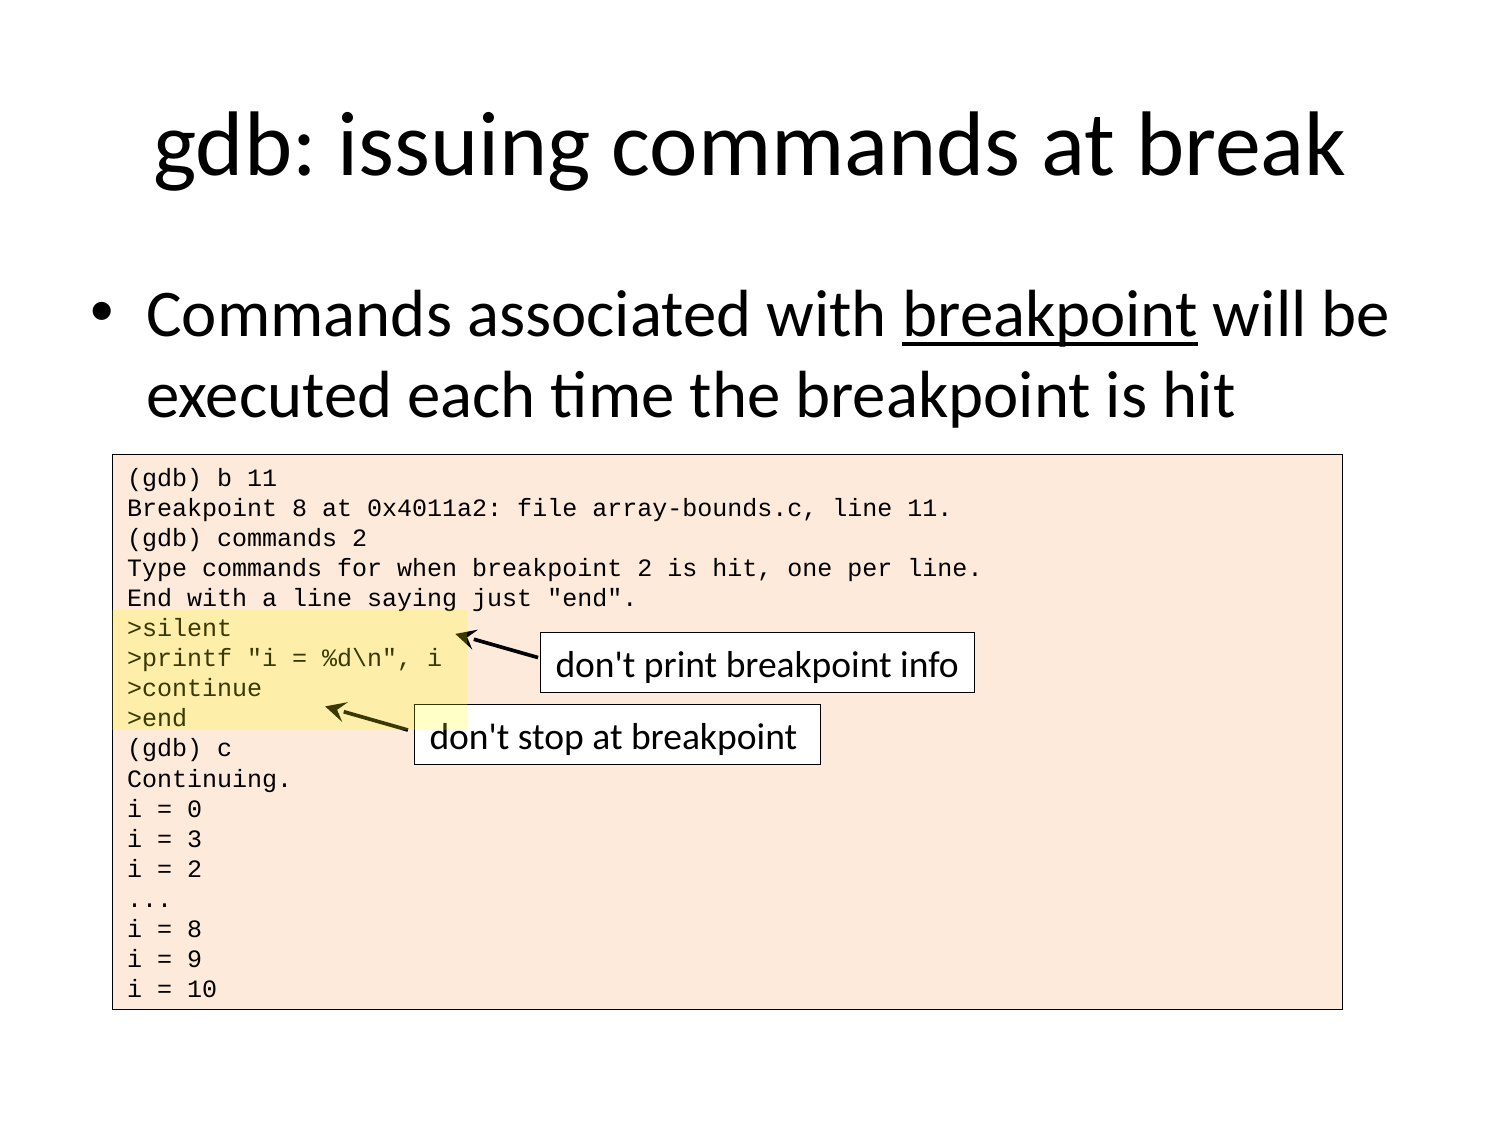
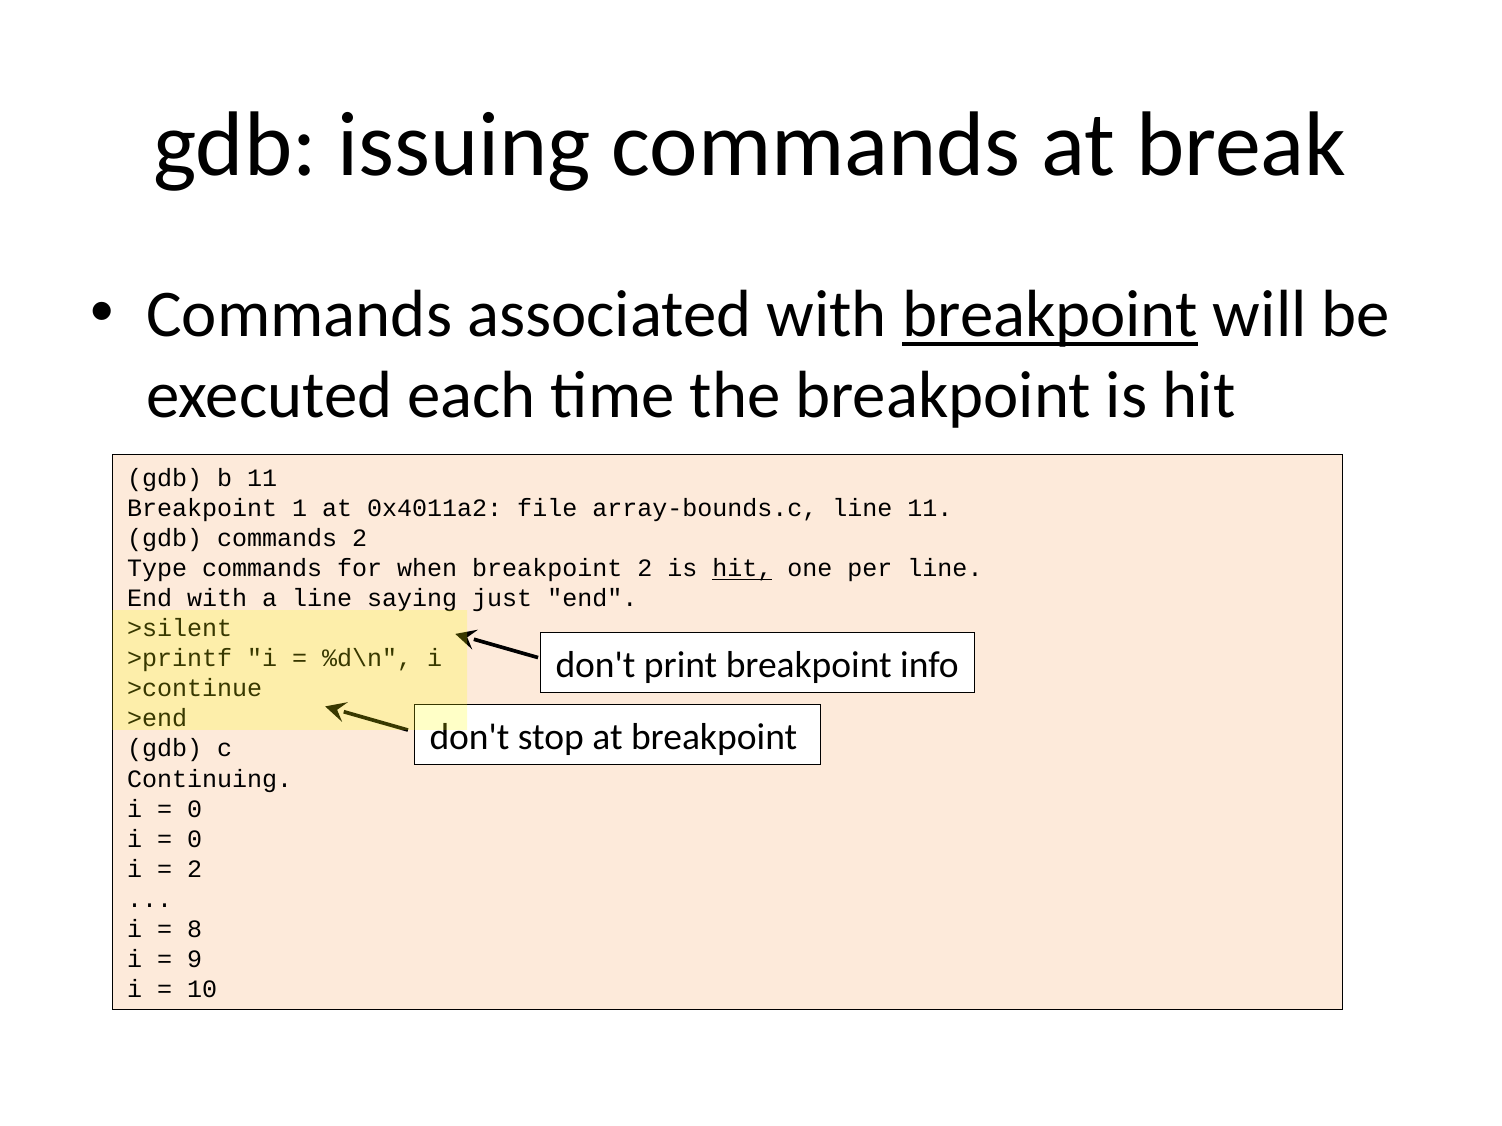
Breakpoint 8: 8 -> 1
hit at (742, 569) underline: none -> present
3 at (195, 839): 3 -> 0
